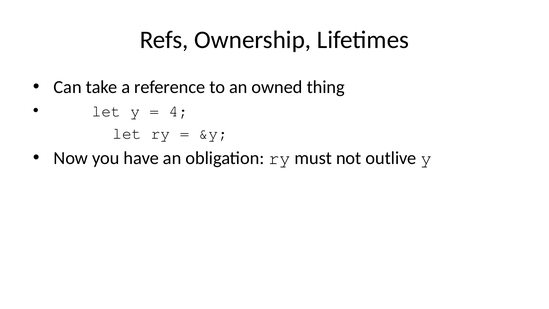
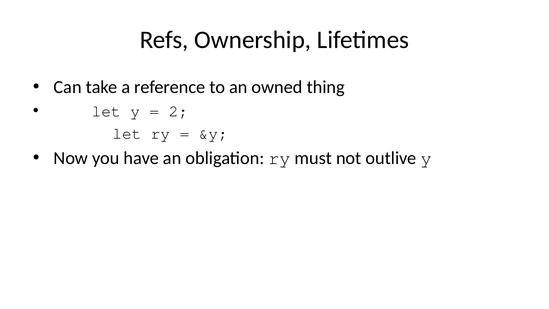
4: 4 -> 2
